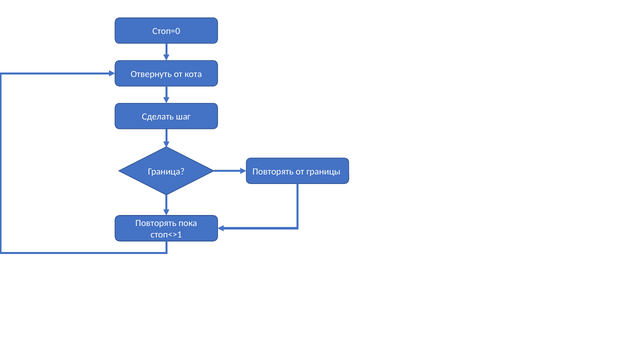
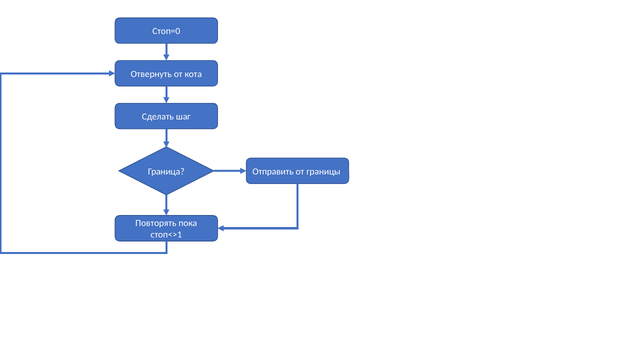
Повторять at (273, 172): Повторять -> Отправить
